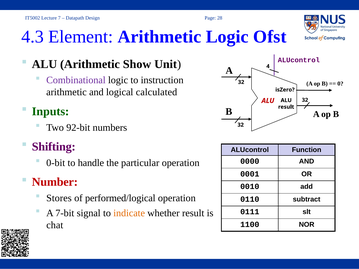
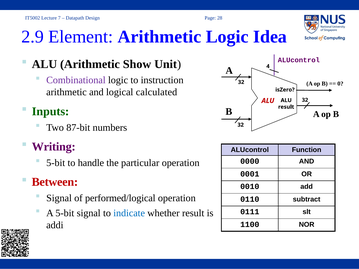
4.3: 4.3 -> 2.9
Ofst: Ofst -> Idea
92-bit: 92-bit -> 87-bit
Shifting: Shifting -> Writing
0-bit at (56, 163): 0-bit -> 5-bit
Number: Number -> Between
Stores at (59, 198): Stores -> Signal
A 7-bit: 7-bit -> 5-bit
indicate colour: orange -> blue
chat: chat -> addi
